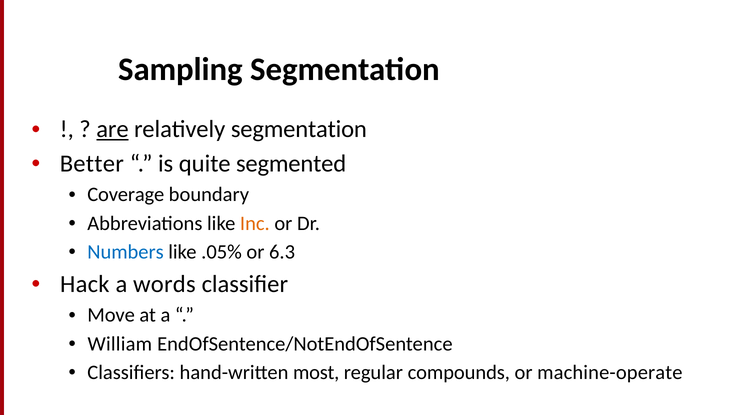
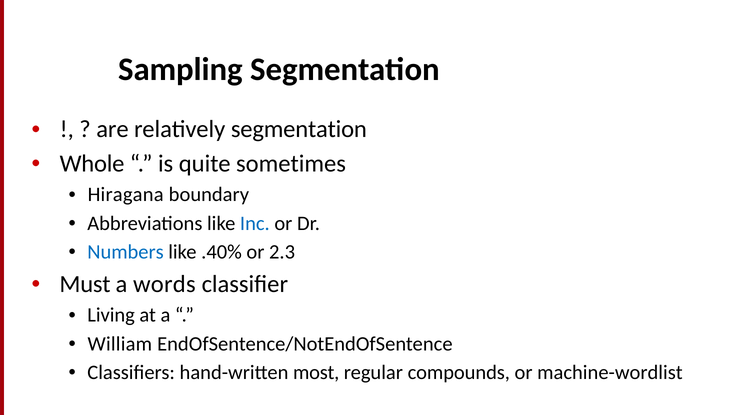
are underline: present -> none
Better: Better -> Whole
segmented: segmented -> sometimes
Coverage: Coverage -> Hiragana
Inc colour: orange -> blue
.05%: .05% -> .40%
6.3: 6.3 -> 2.3
Hack: Hack -> Must
Move: Move -> Living
machine-operate: machine-operate -> machine-wordlist
